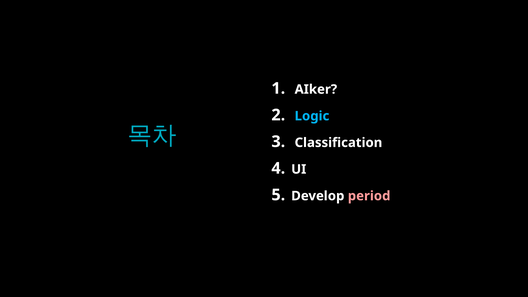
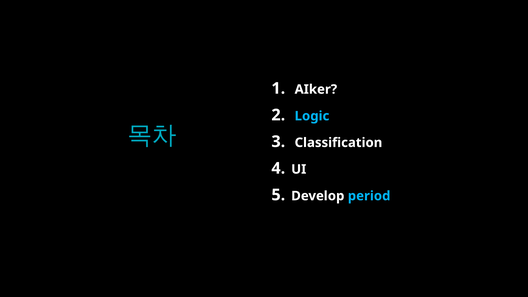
period colour: pink -> light blue
